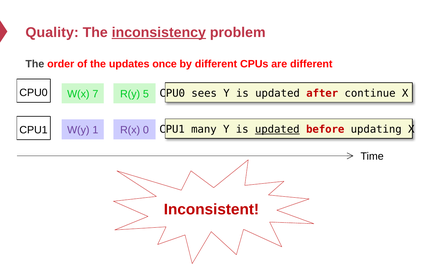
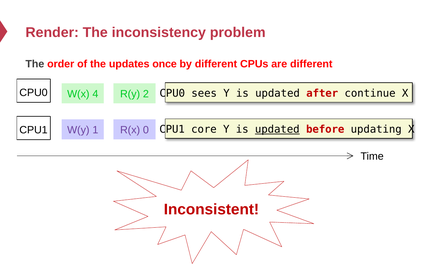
Quality: Quality -> Render
inconsistency underline: present -> none
7: 7 -> 4
5: 5 -> 2
many: many -> core
